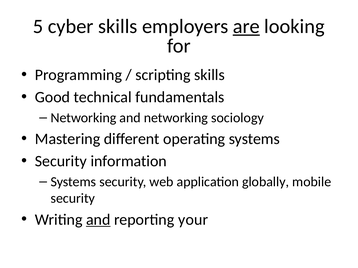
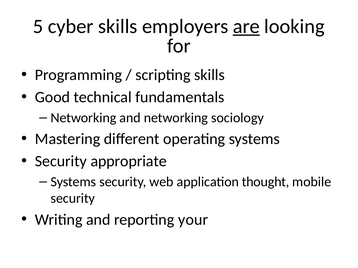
information: information -> appropriate
globally: globally -> thought
and at (98, 220) underline: present -> none
